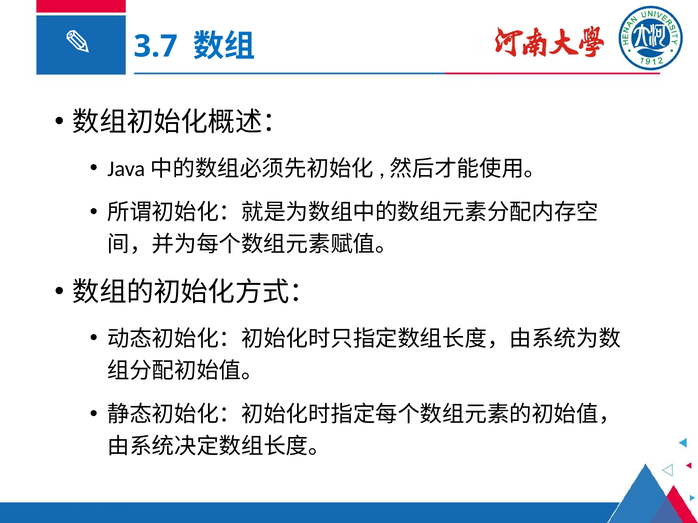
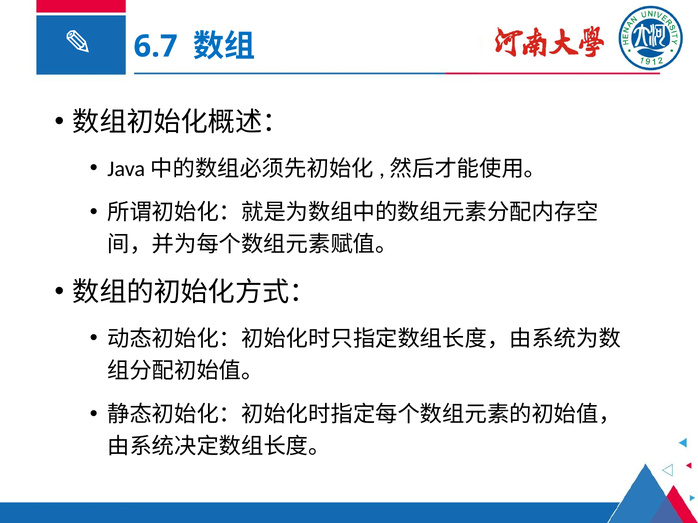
3.7: 3.7 -> 6.7
